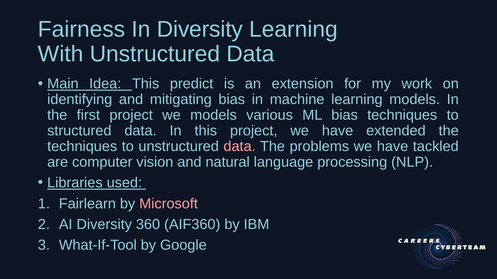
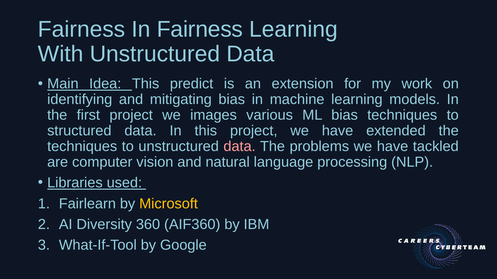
In Diversity: Diversity -> Fairness
we models: models -> images
Microsoft colour: pink -> yellow
